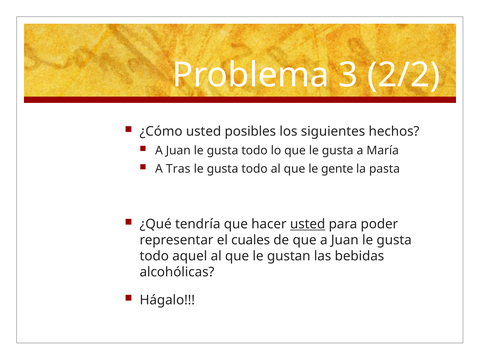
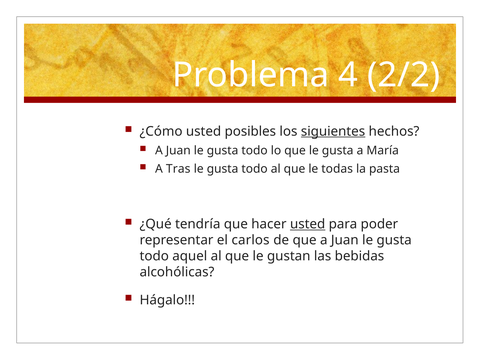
3: 3 -> 4
siguientes underline: none -> present
gente: gente -> todas
cuales: cuales -> carlos
